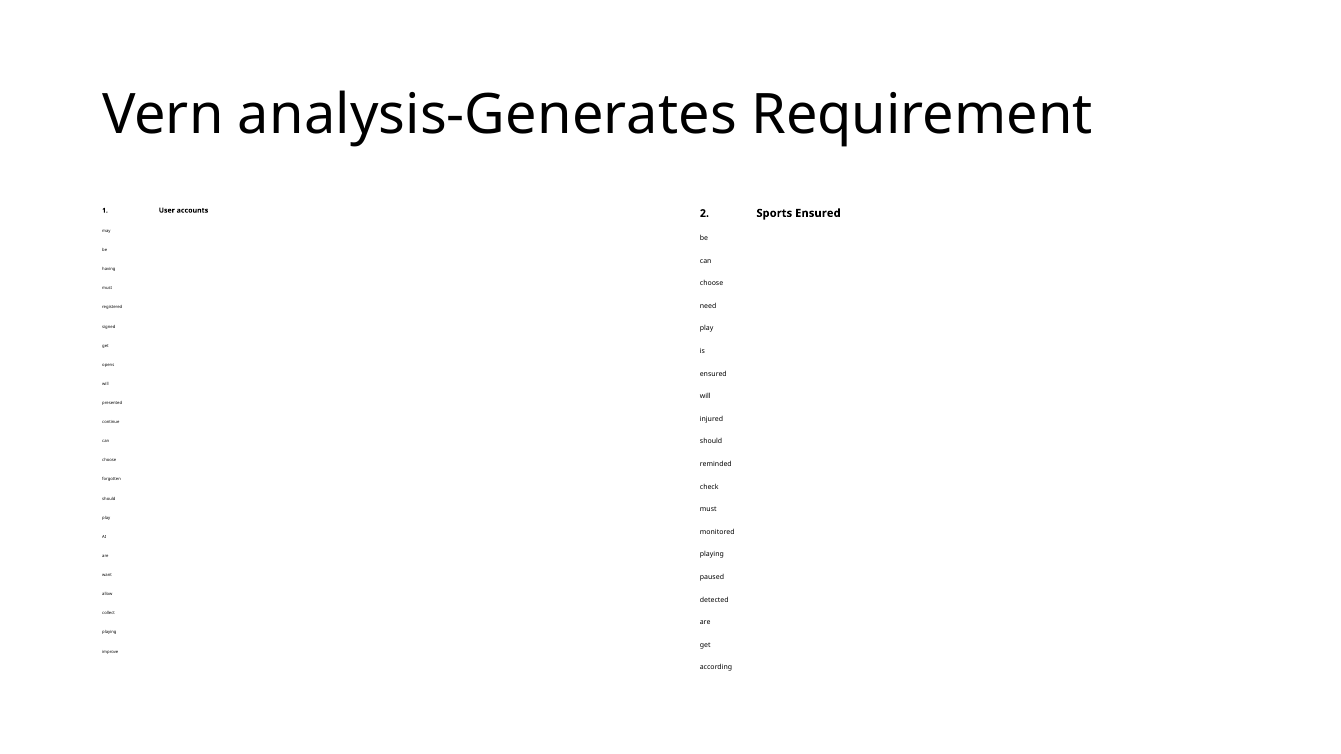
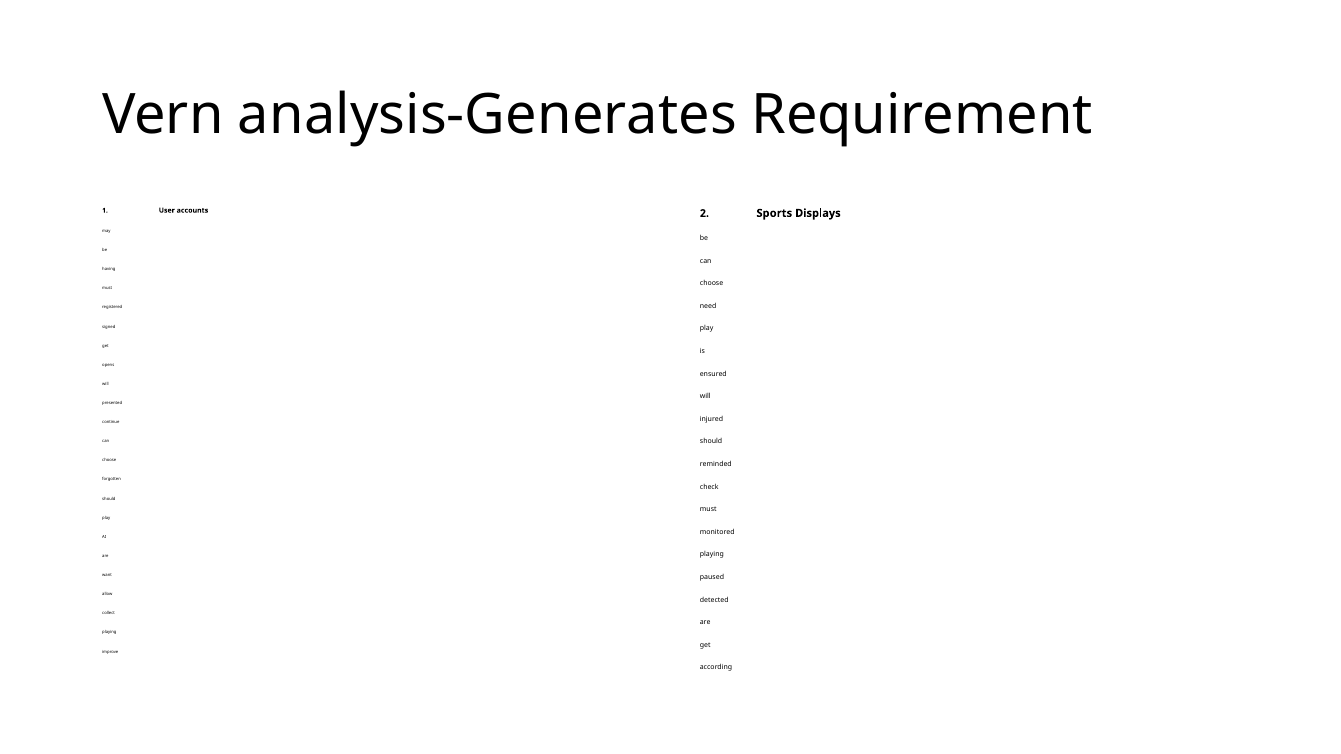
Sports Ensured: Ensured -> Displays
